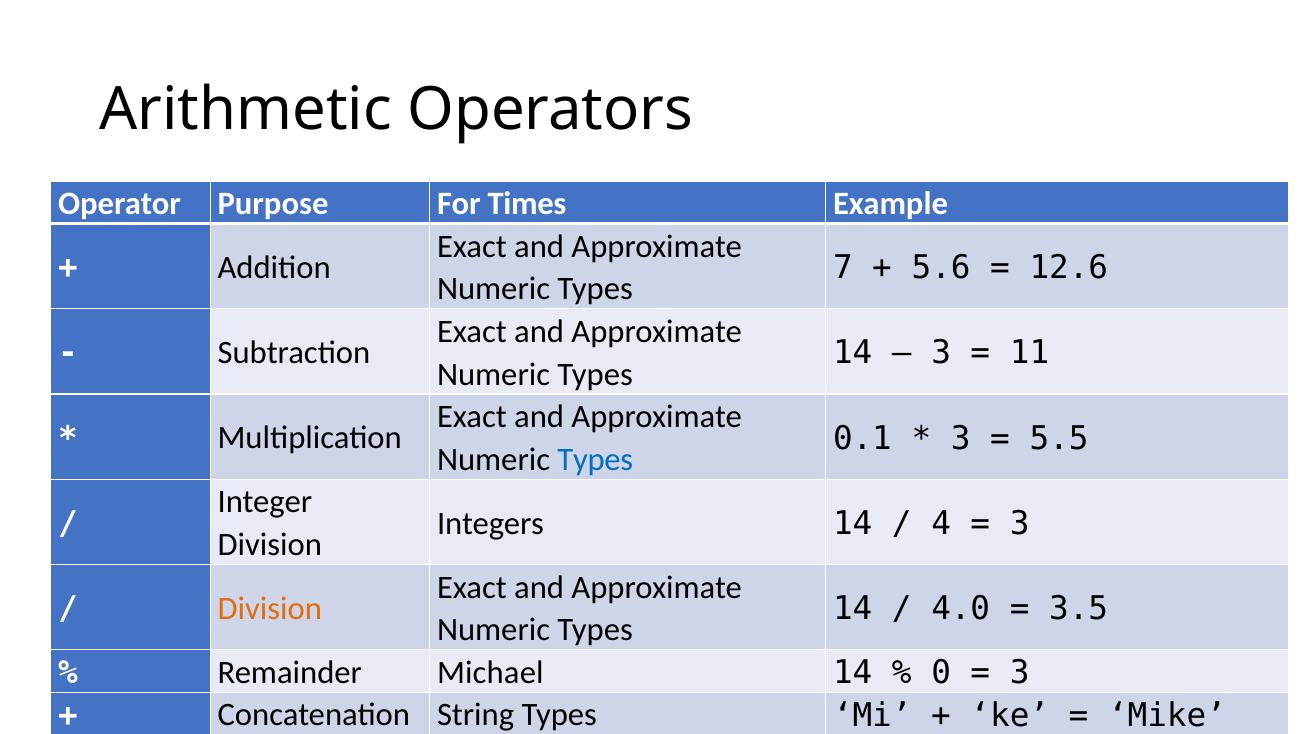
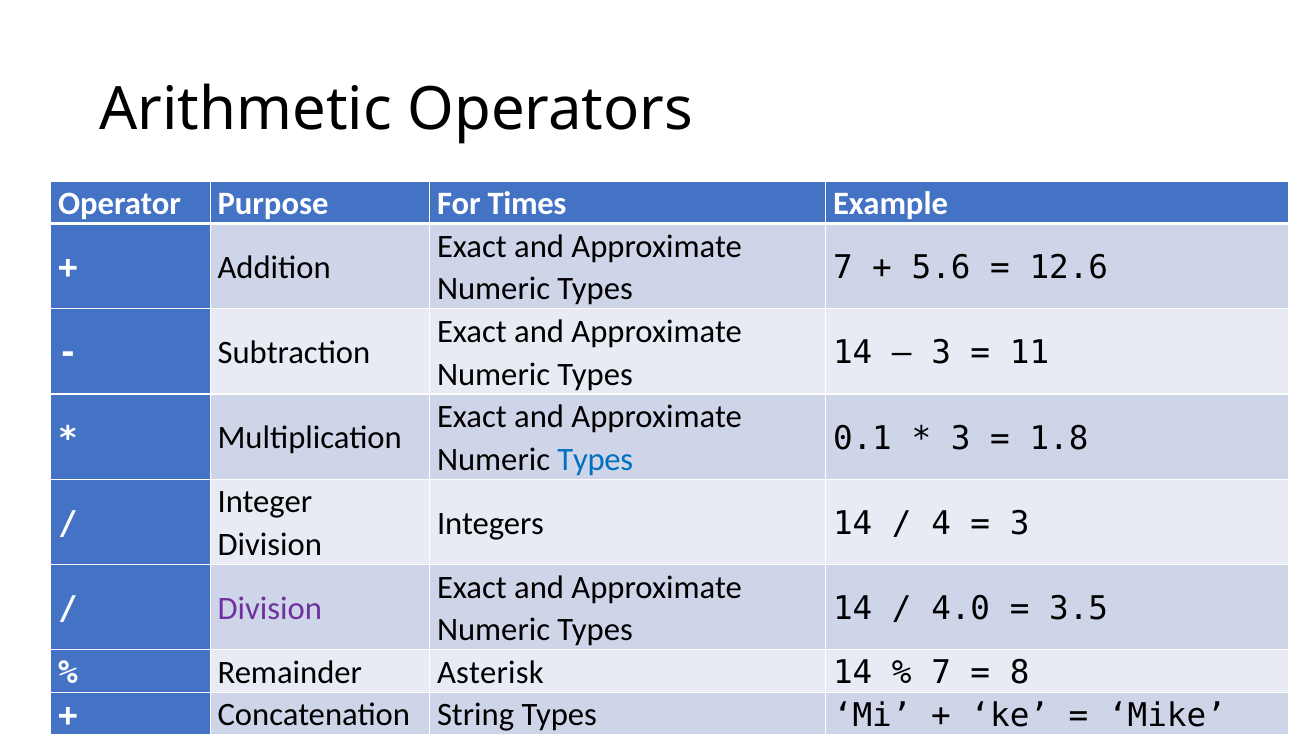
5.5: 5.5 -> 1.8
Division at (270, 609) colour: orange -> purple
Remainder Michael: Michael -> Asterisk
0 at (941, 673): 0 -> 7
3 at (1020, 673): 3 -> 8
